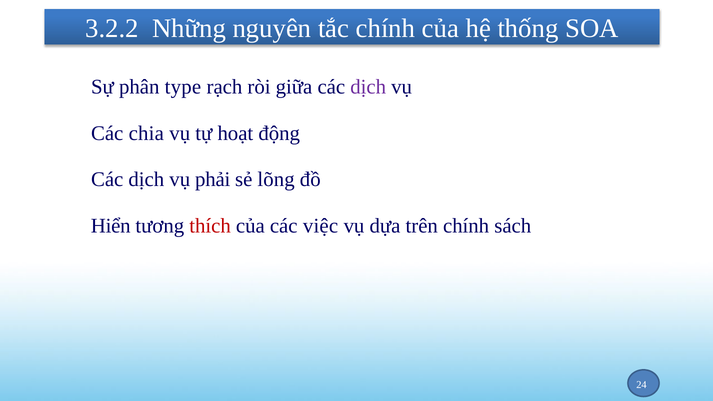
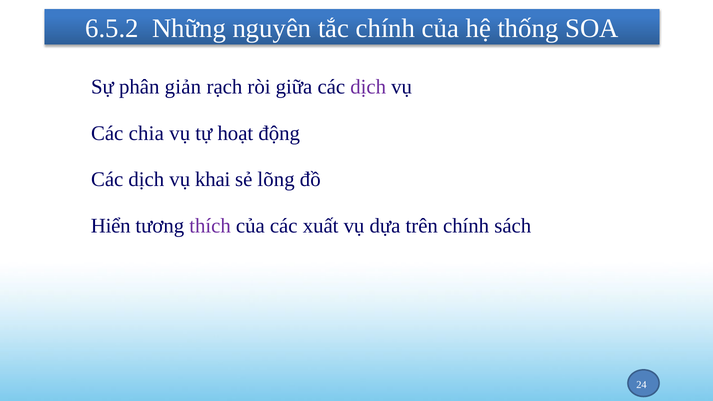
3.2.2: 3.2.2 -> 6.5.2
type: type -> giản
phải: phải -> khai
thích colour: red -> purple
việc: việc -> xuất
